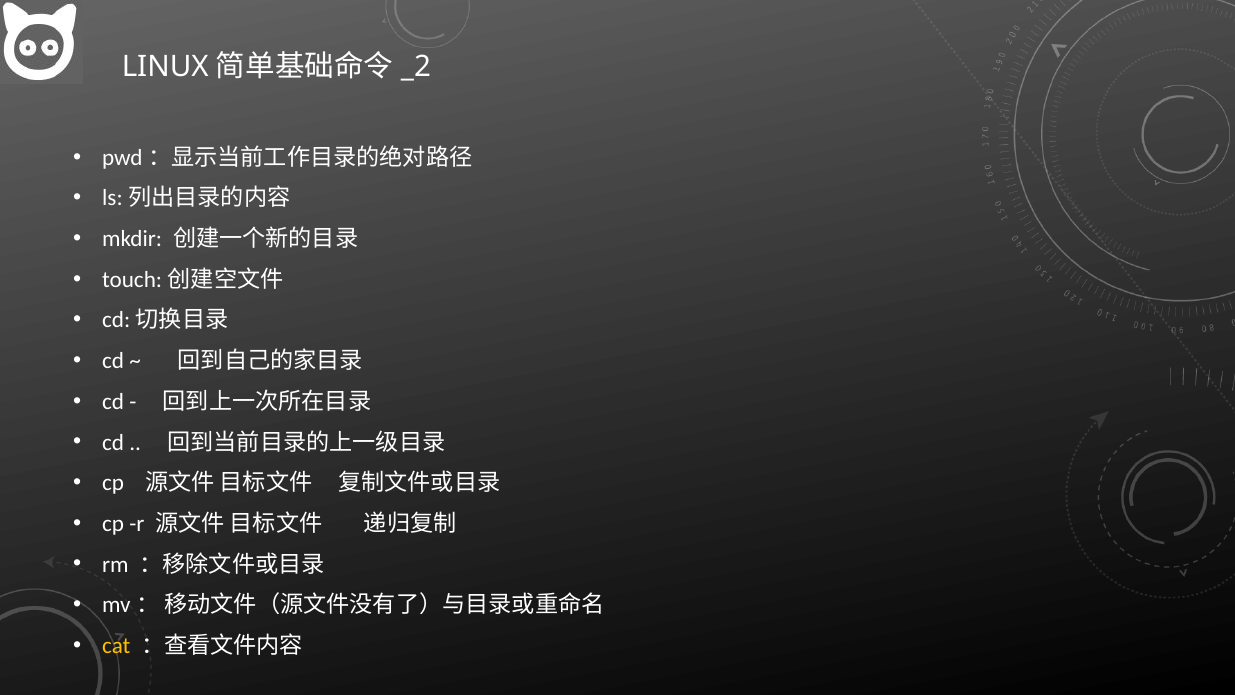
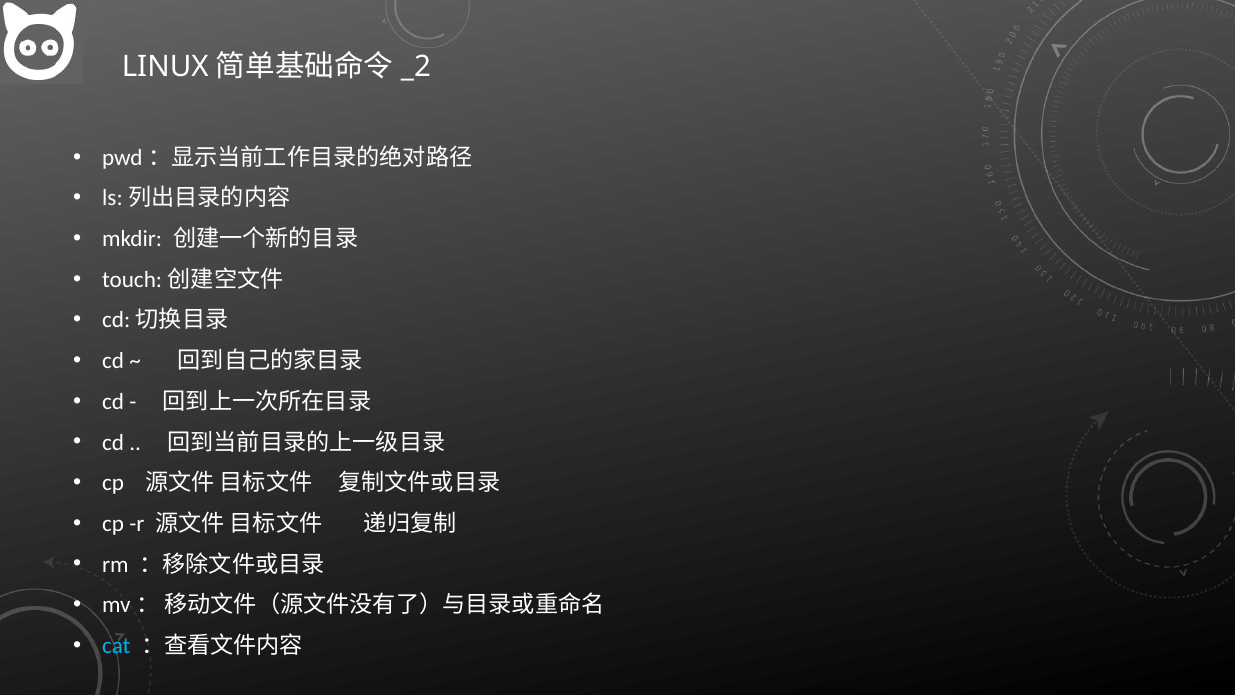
cat colour: yellow -> light blue
